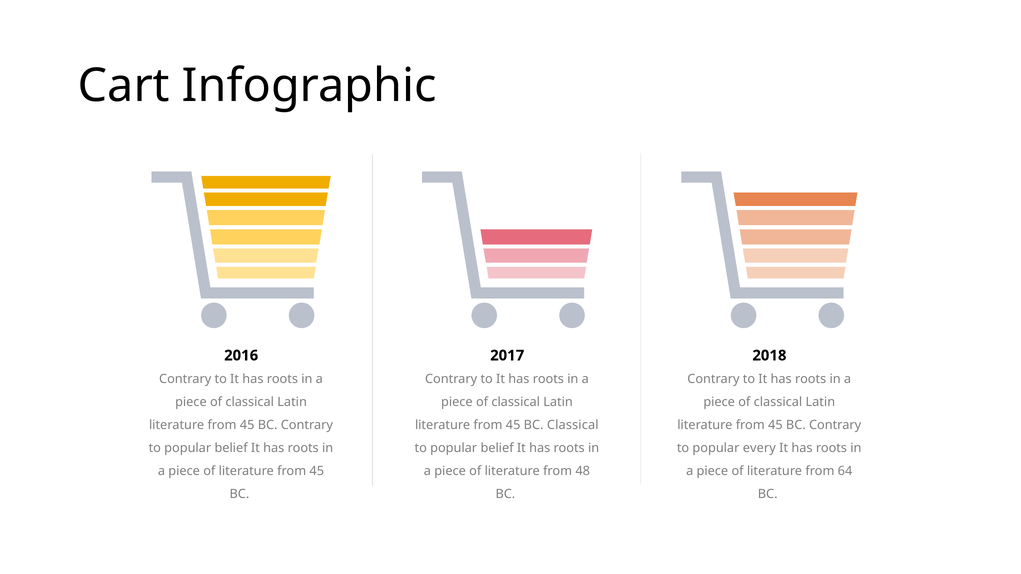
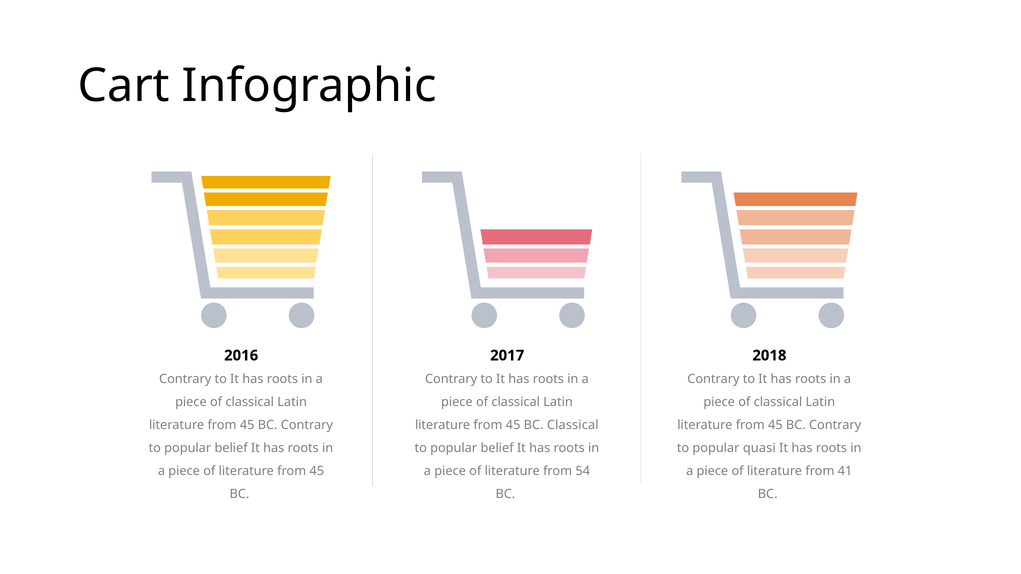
every: every -> quasi
48: 48 -> 54
64: 64 -> 41
